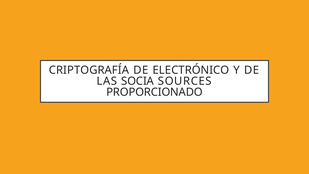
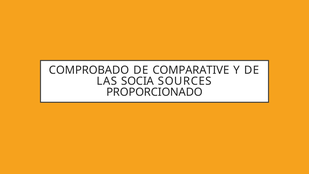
CRIPTOGRAFÍA: CRIPTOGRAFÍA -> COMPROBADO
ELECTRÓNICO: ELECTRÓNICO -> COMPARATIVE
